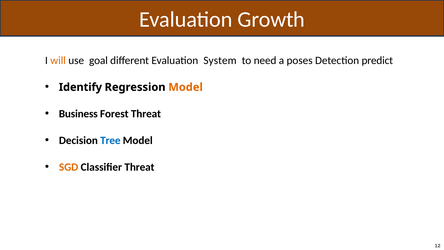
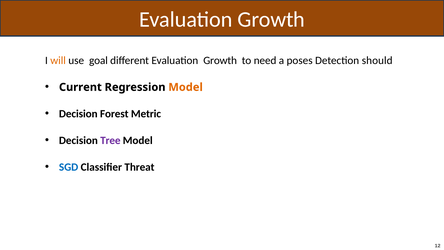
different Evaluation System: System -> Growth
predict: predict -> should
Identify: Identify -> Current
Business at (78, 114): Business -> Decision
Forest Threat: Threat -> Metric
Tree colour: blue -> purple
SGD colour: orange -> blue
